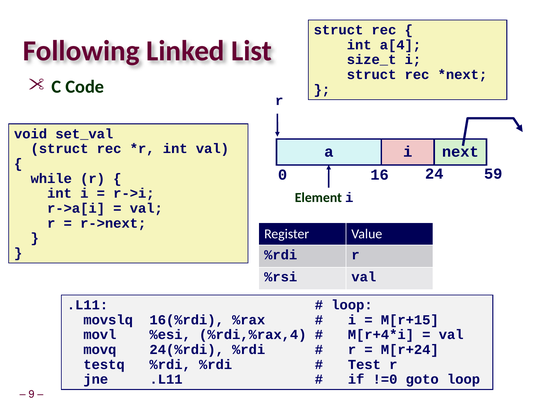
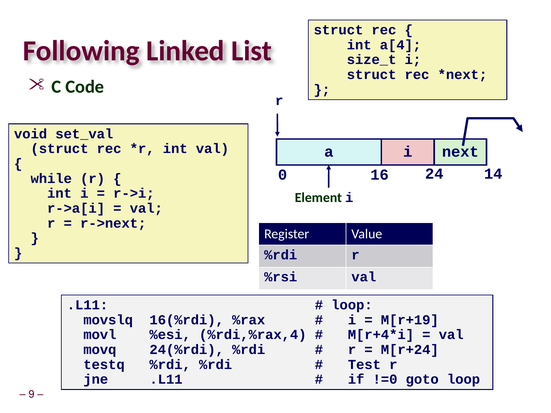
59: 59 -> 14
M[r+15: M[r+15 -> M[r+19
